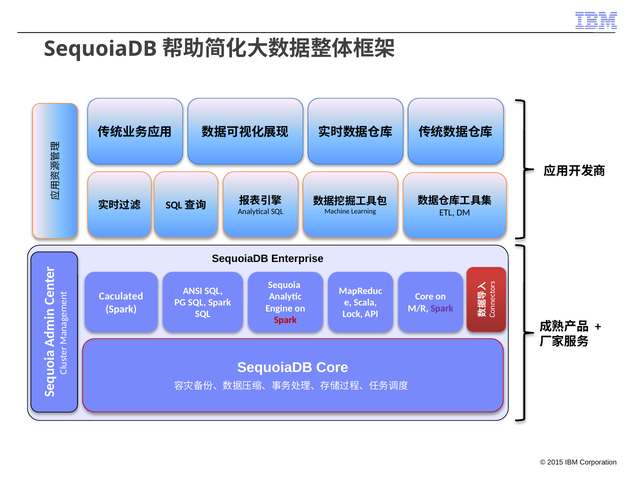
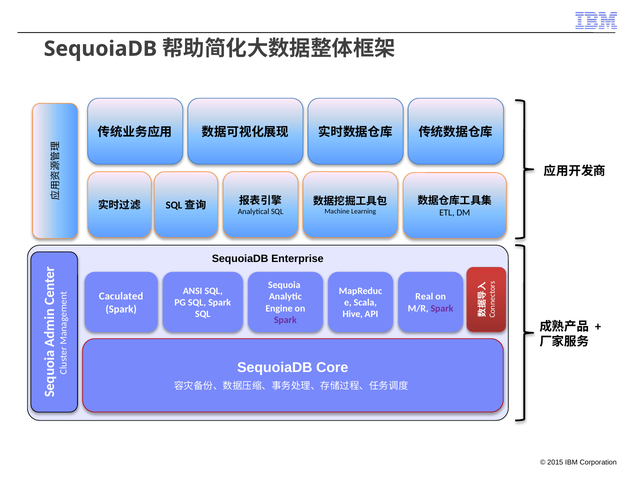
Core at (424, 297): Core -> Real
Lock: Lock -> Hive
Spark at (285, 320) colour: red -> purple
